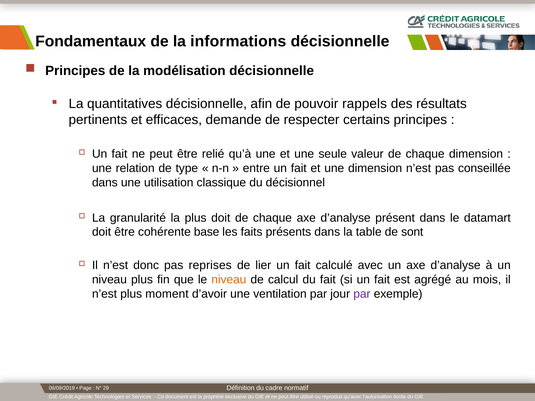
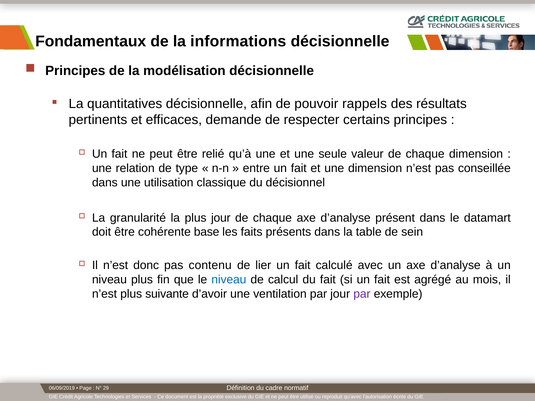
plus doit: doit -> jour
sont: sont -> sein
reprises: reprises -> contenu
niveau at (229, 280) colour: orange -> blue
moment: moment -> suivante
